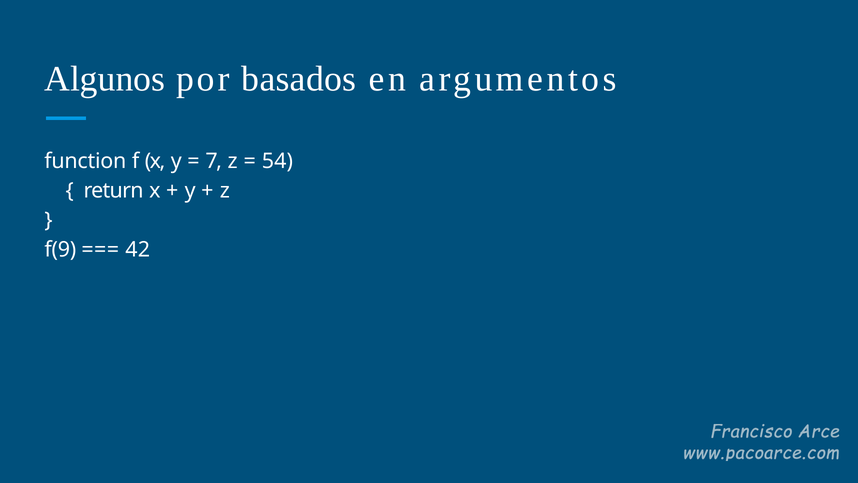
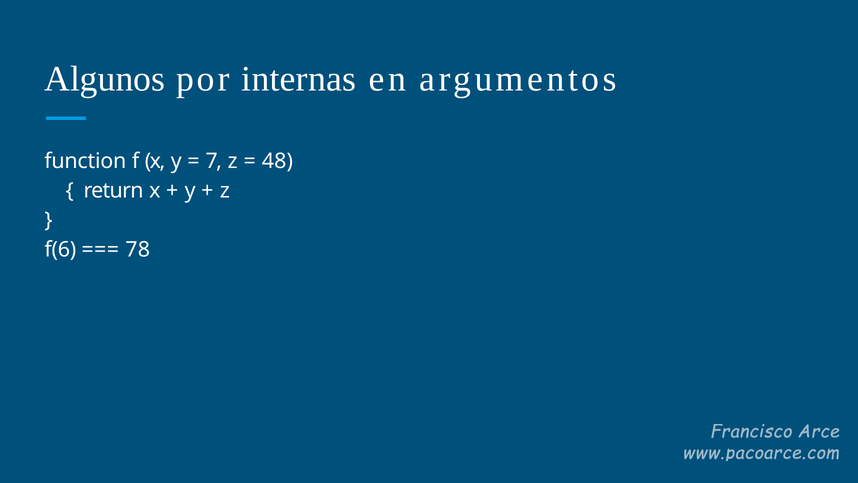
basados: basados -> internas
54: 54 -> 48
f(9: f(9 -> f(6
42: 42 -> 78
